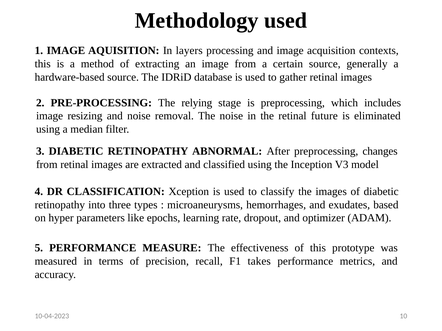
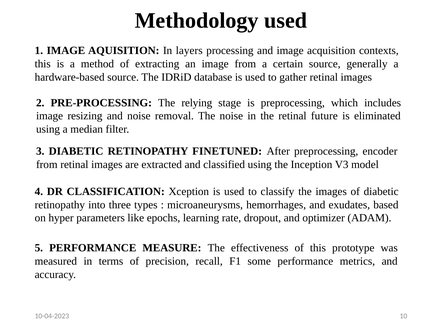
ABNORMAL: ABNORMAL -> FINETUNED
changes: changes -> encoder
takes: takes -> some
